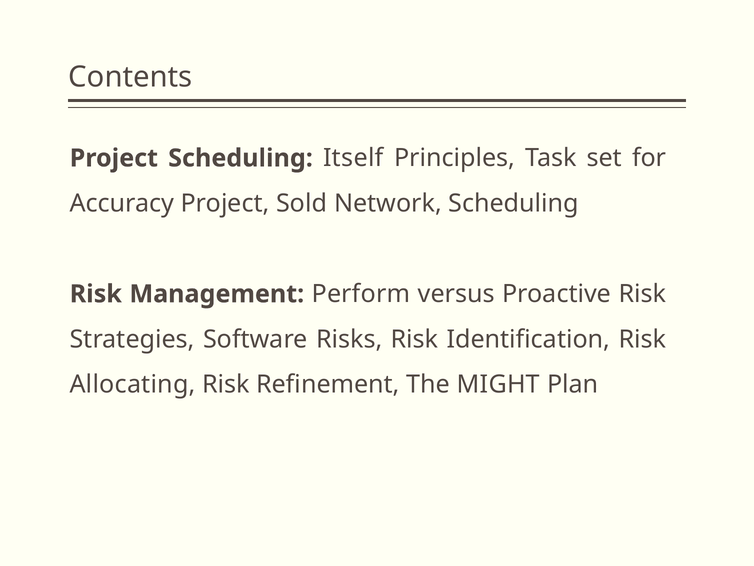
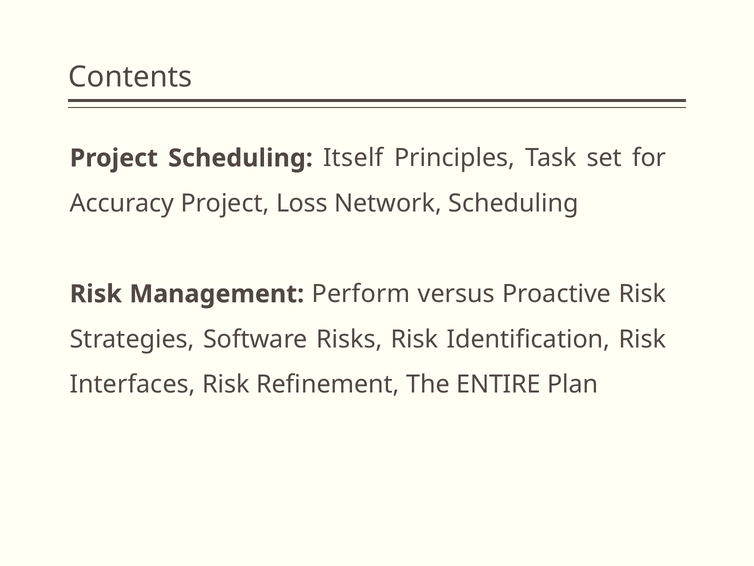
Sold: Sold -> Loss
Allocating: Allocating -> Interfaces
MIGHT: MIGHT -> ENTIRE
